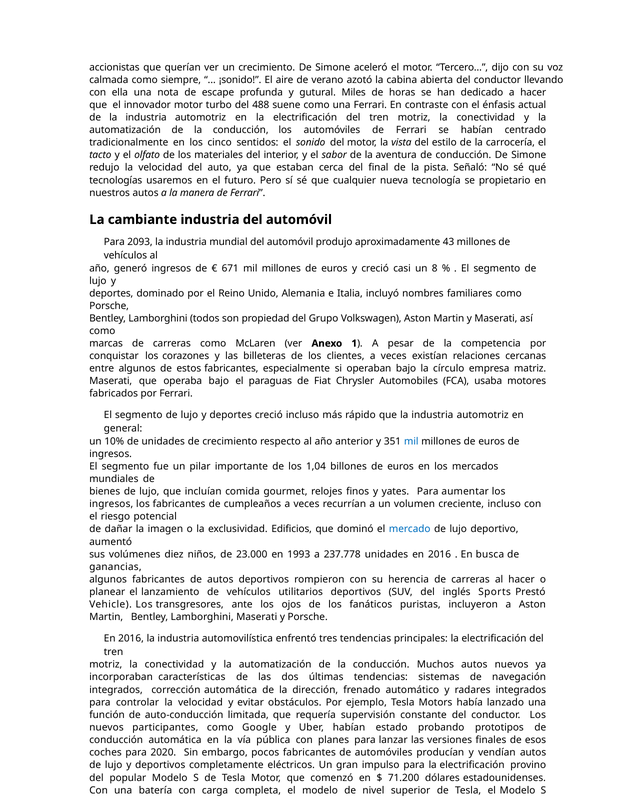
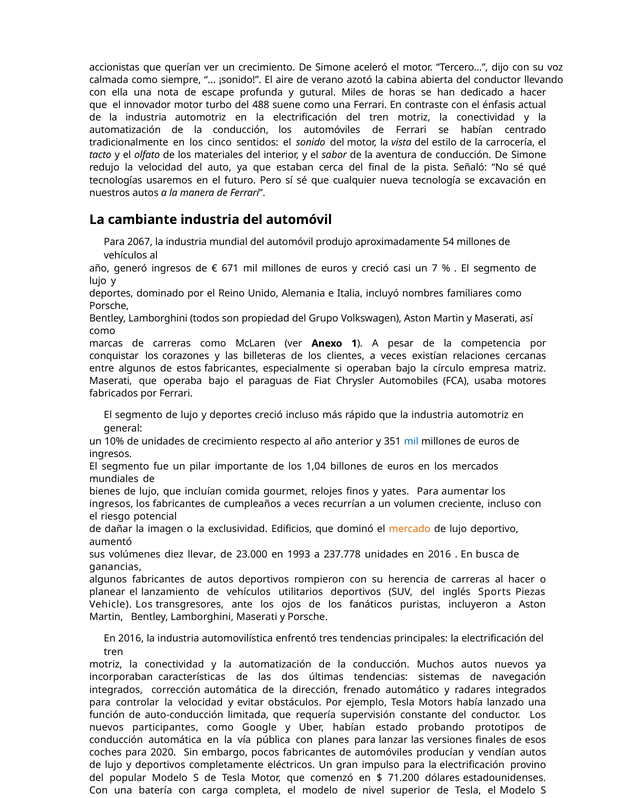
propietario: propietario -> excavación
2093: 2093 -> 2067
43: 43 -> 54
8: 8 -> 7
mercado colour: blue -> orange
niños: niños -> llevar
Prestó: Prestó -> Piezas
